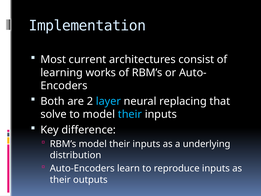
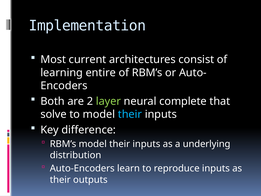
works: works -> entire
layer colour: light blue -> light green
replacing: replacing -> complete
